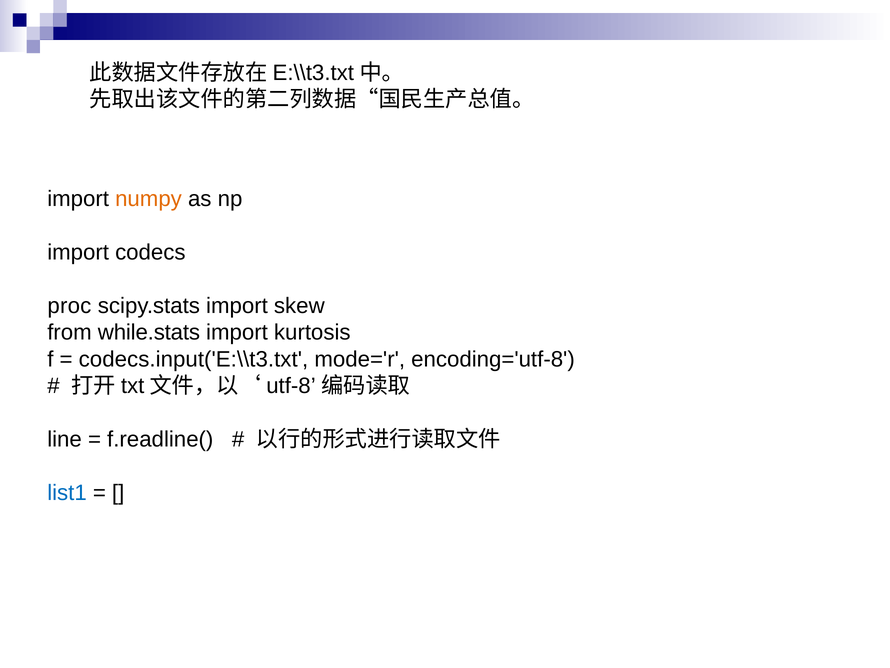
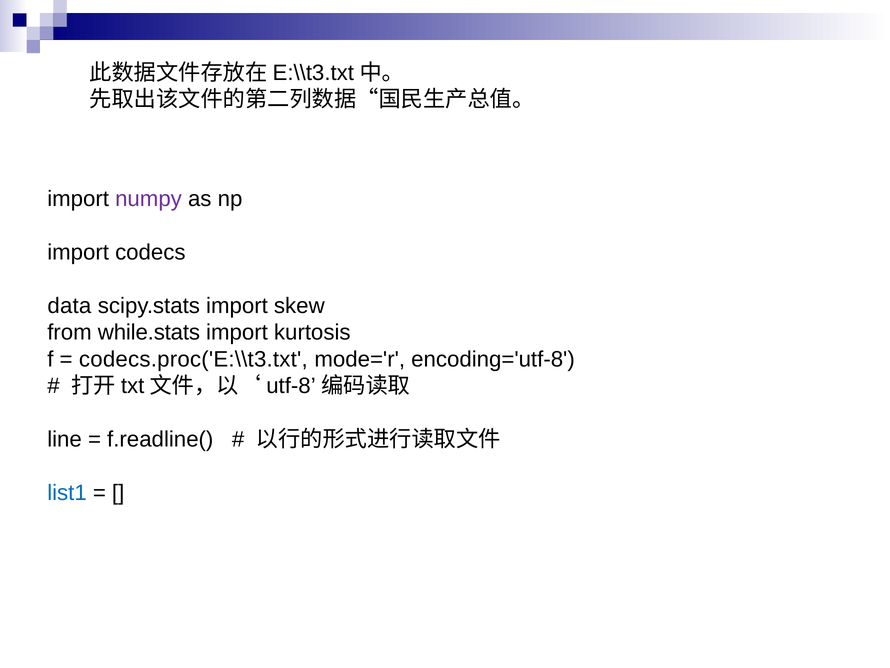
numpy colour: orange -> purple
proc: proc -> data
codecs.input('E:\\t3.txt: codecs.input('E:\\t3.txt -> codecs.proc('E:\\t3.txt
